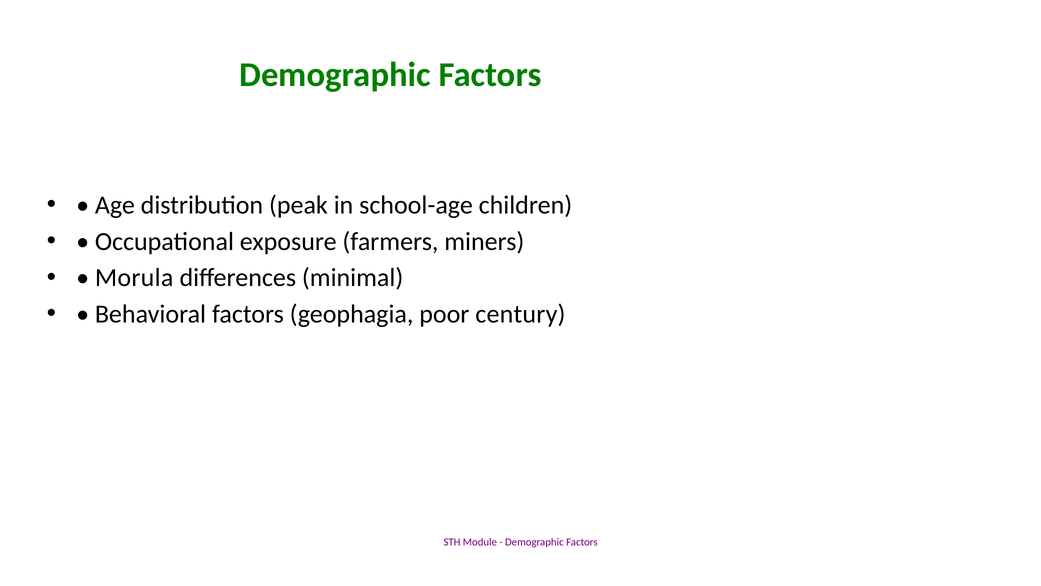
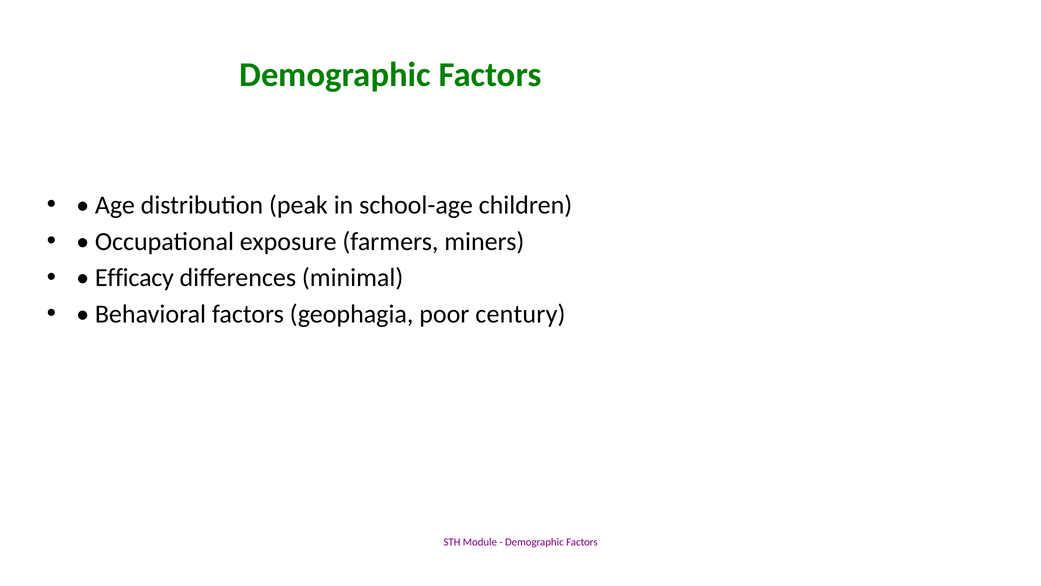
Morula: Morula -> Efficacy
